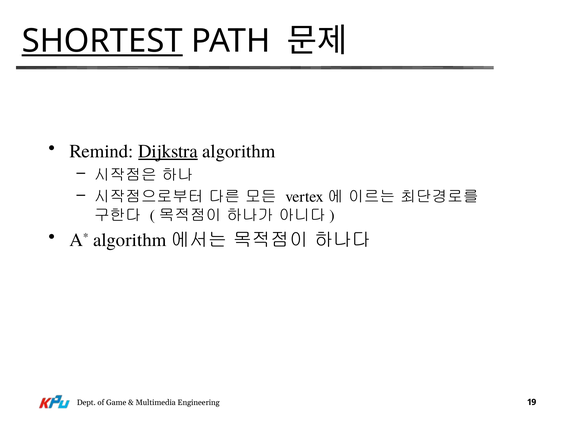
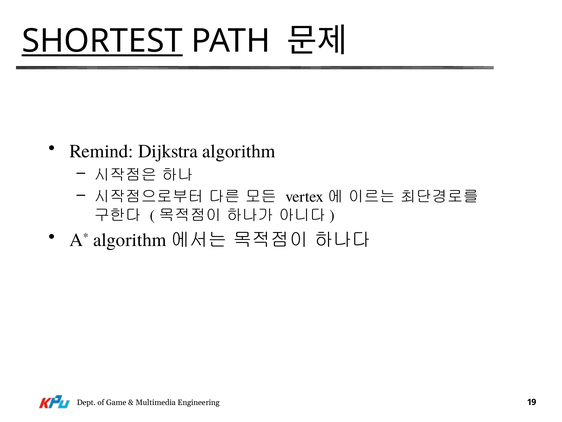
Dijkstra underline: present -> none
